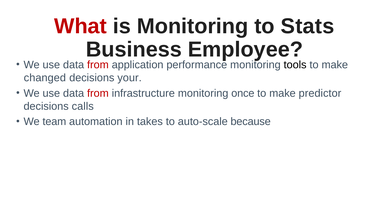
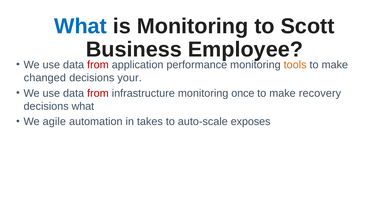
What at (81, 26) colour: red -> blue
Stats: Stats -> Scott
tools colour: black -> orange
predictor: predictor -> recovery
decisions calls: calls -> what
team: team -> agile
because: because -> exposes
